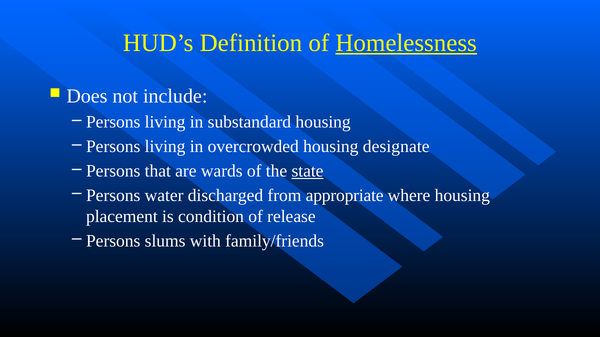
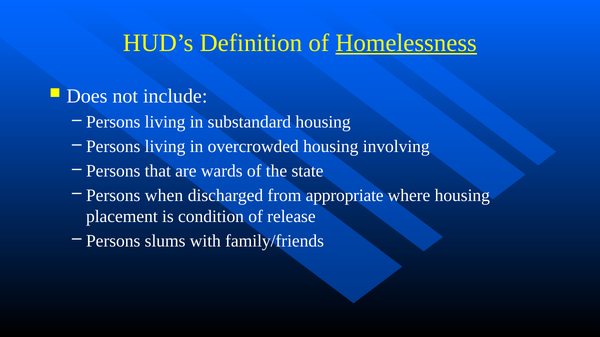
designate: designate -> involving
state underline: present -> none
water: water -> when
